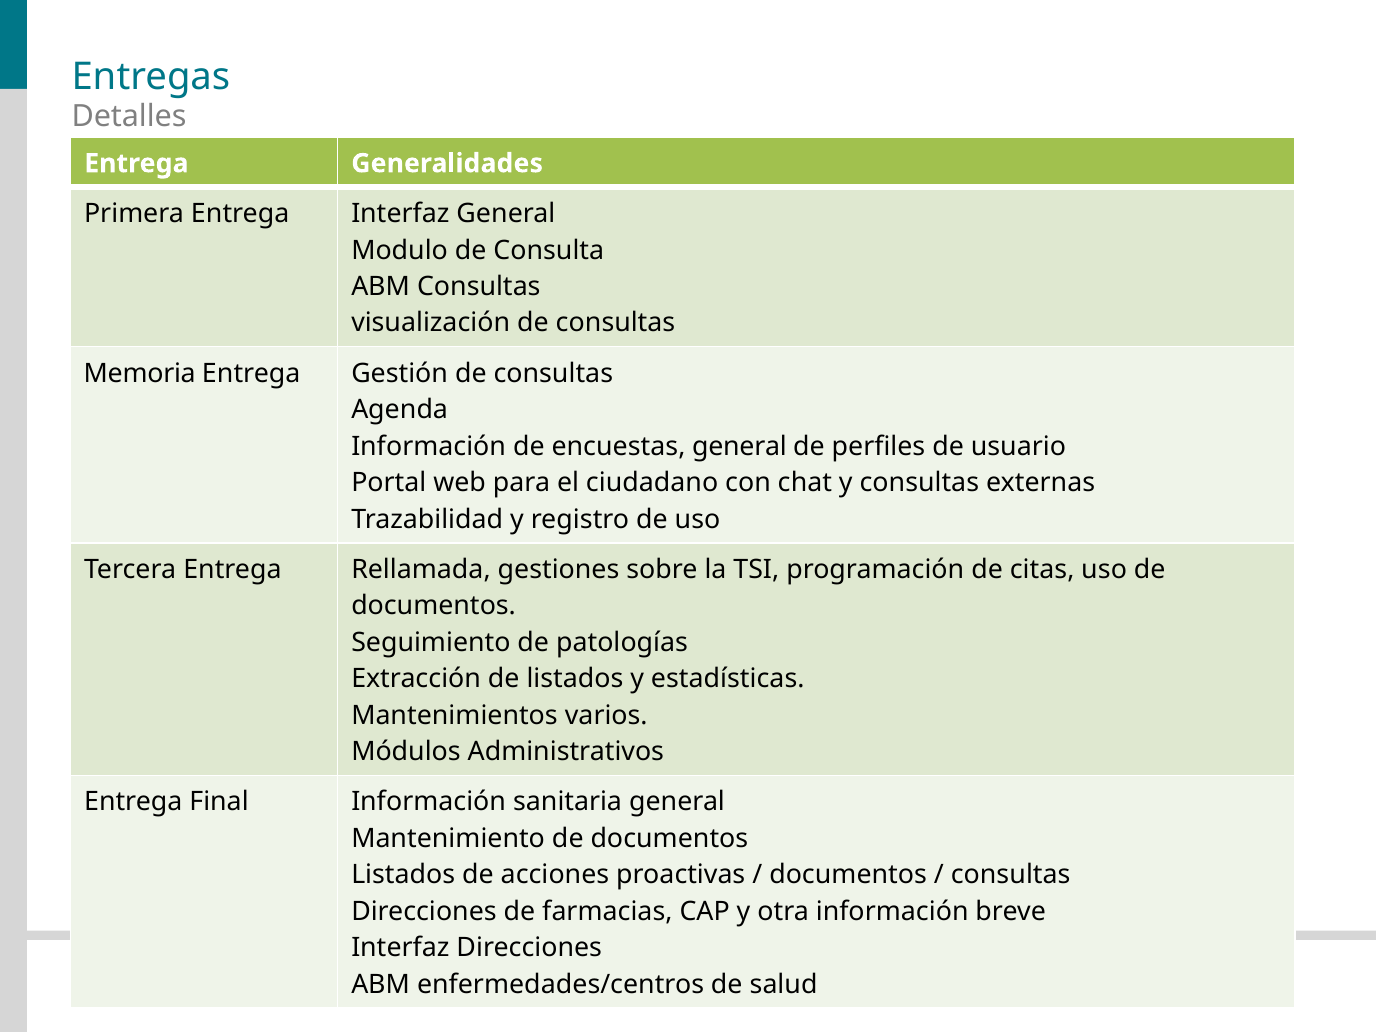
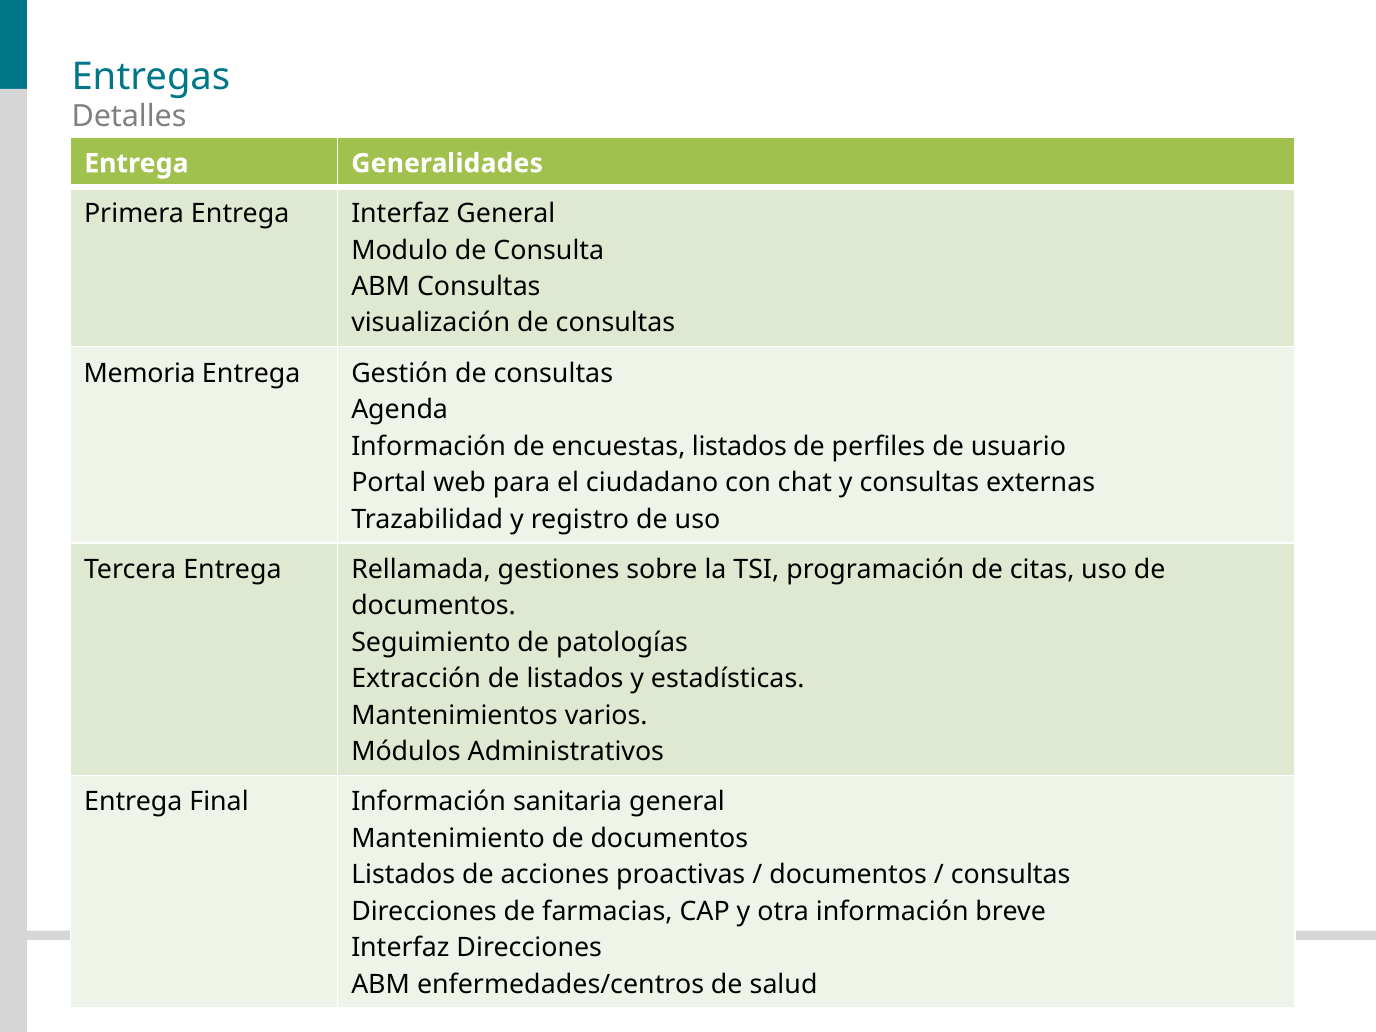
encuestas general: general -> listados
